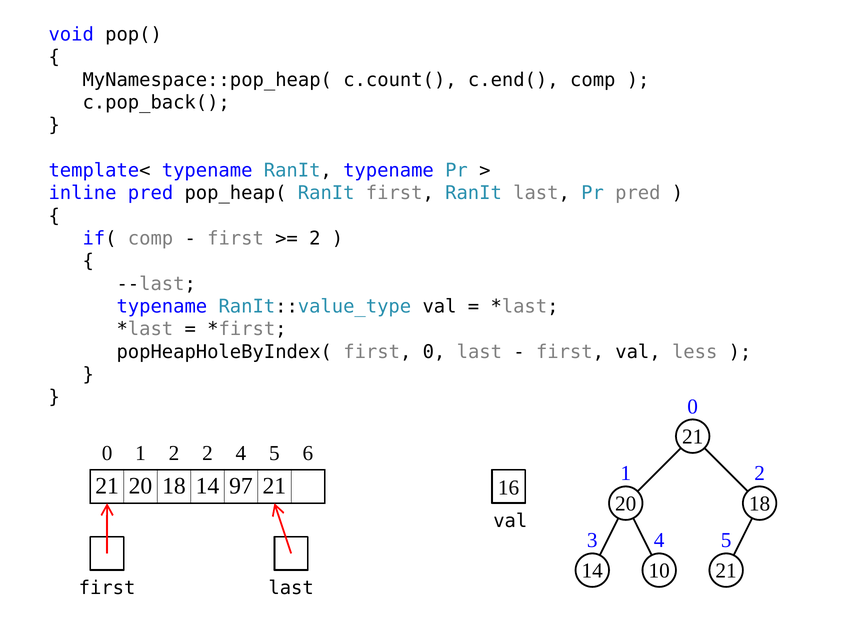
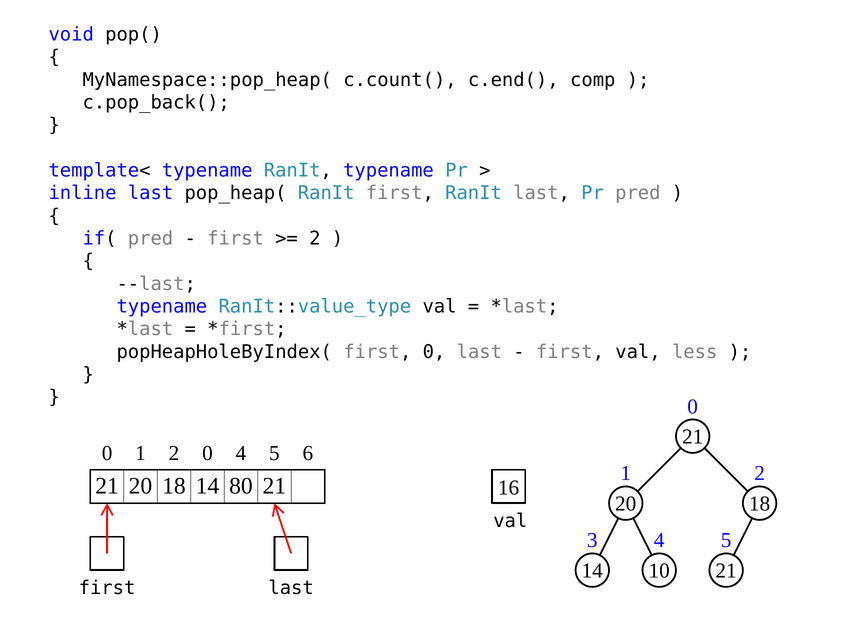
inline pred: pred -> last
if( comp: comp -> pred
2 2: 2 -> 0
97: 97 -> 80
